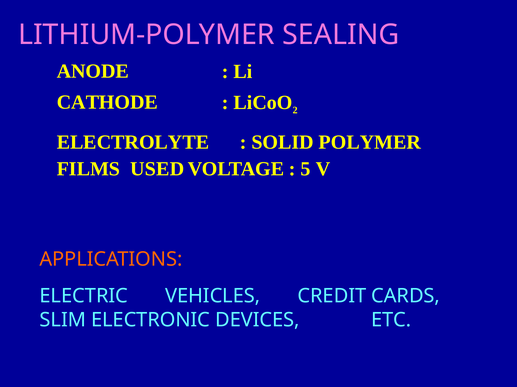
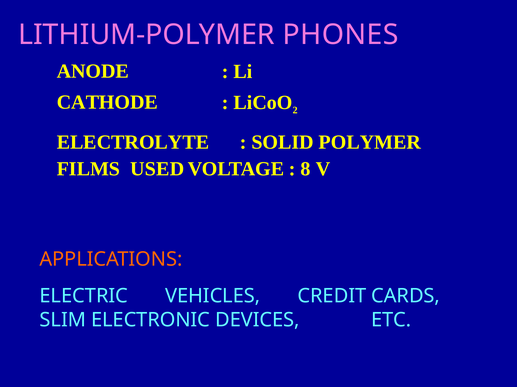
SEALING: SEALING -> PHONES
5: 5 -> 8
